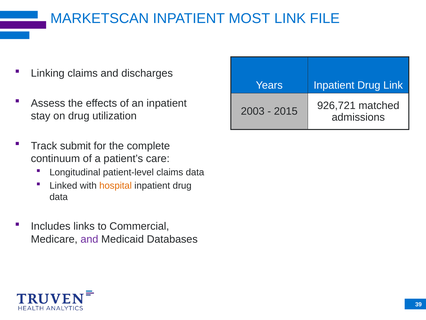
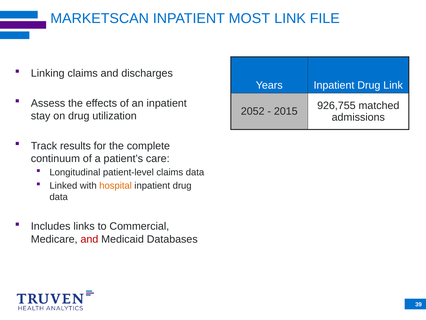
926,721: 926,721 -> 926,755
2003: 2003 -> 2052
submit: submit -> results
and at (89, 239) colour: purple -> red
